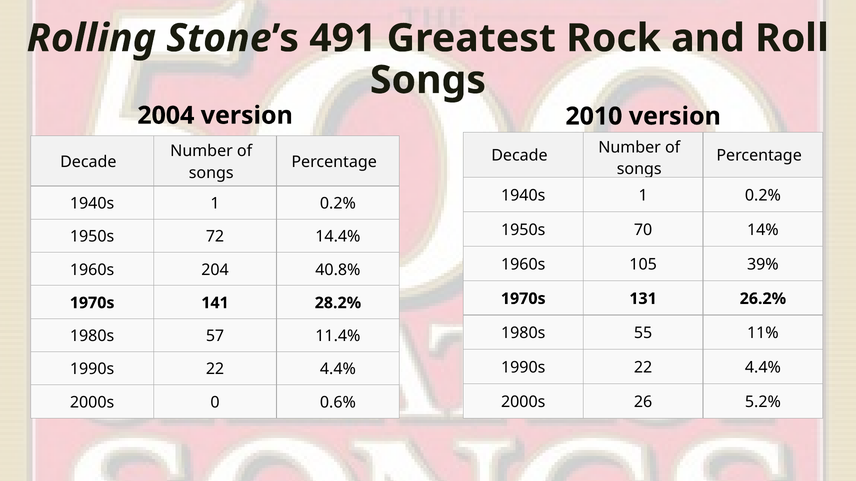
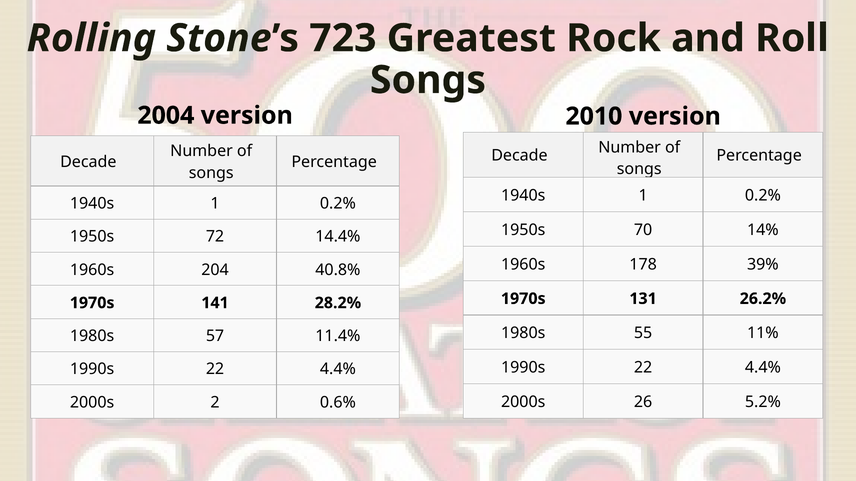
491: 491 -> 723
105: 105 -> 178
0: 0 -> 2
